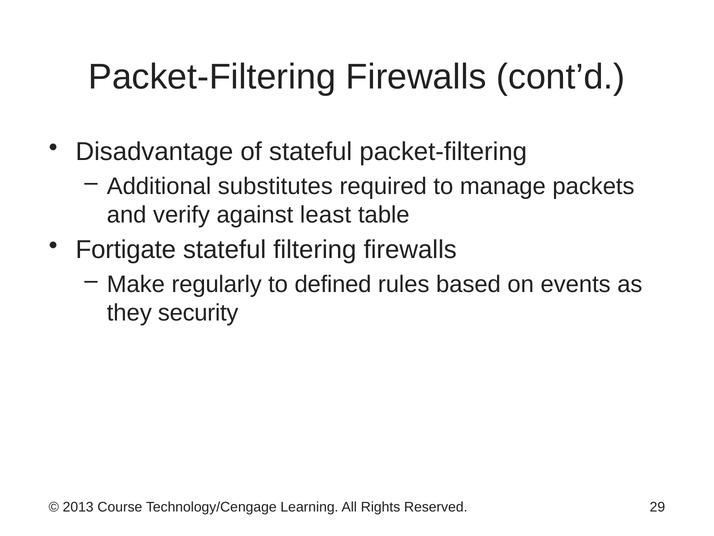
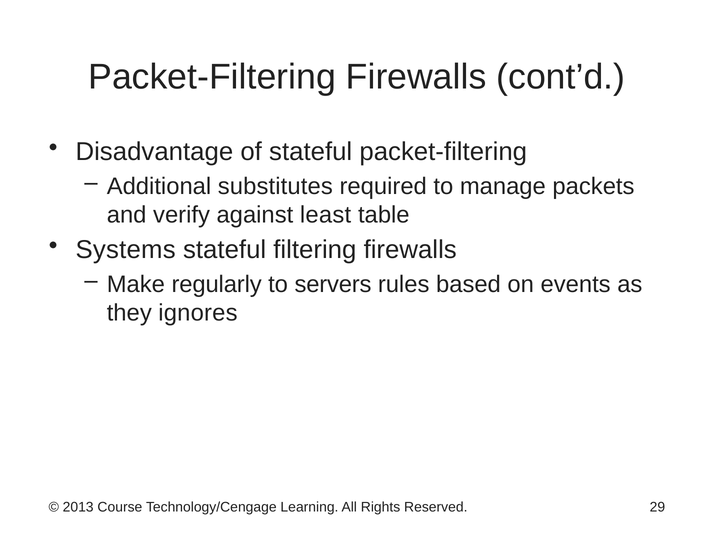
Fortigate: Fortigate -> Systems
defined: defined -> servers
security: security -> ignores
